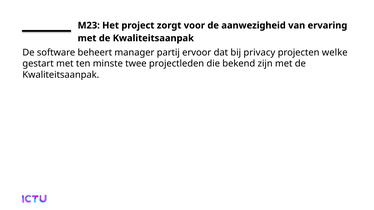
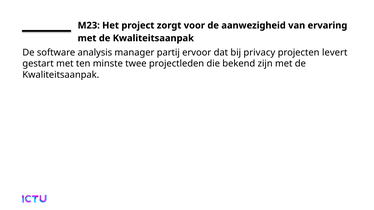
beheert: beheert -> analysis
welke: welke -> levert
